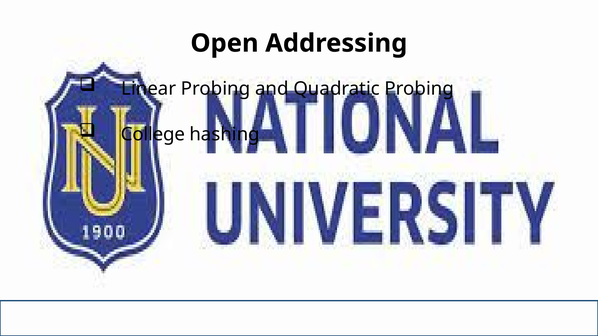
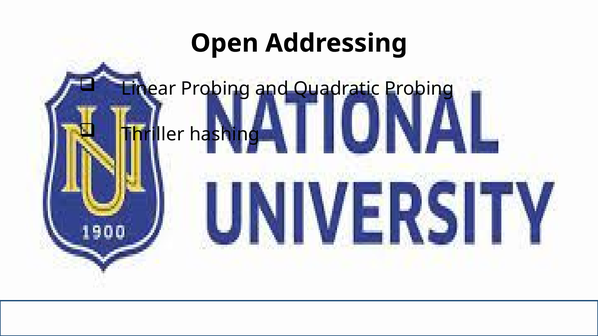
College: College -> Thriller
